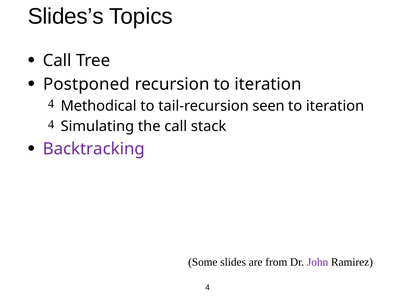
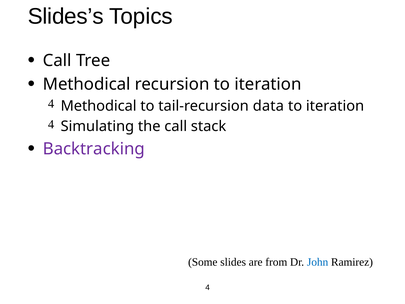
Postponed at (87, 84): Postponed -> Methodical
seen: seen -> data
John colour: purple -> blue
